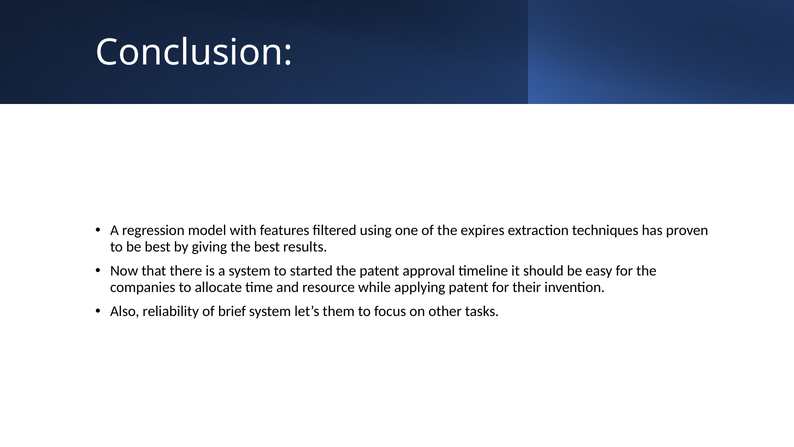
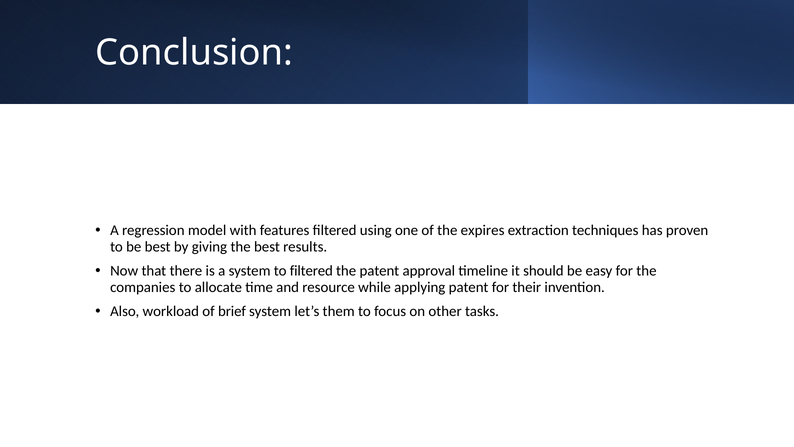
to started: started -> filtered
reliability: reliability -> workload
